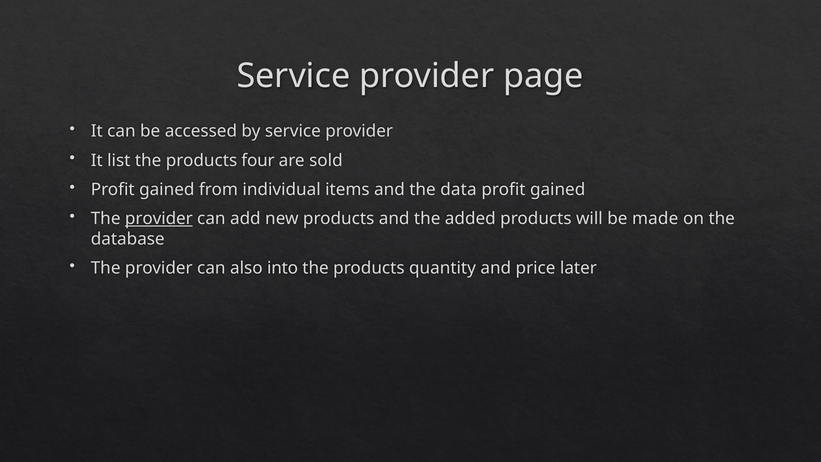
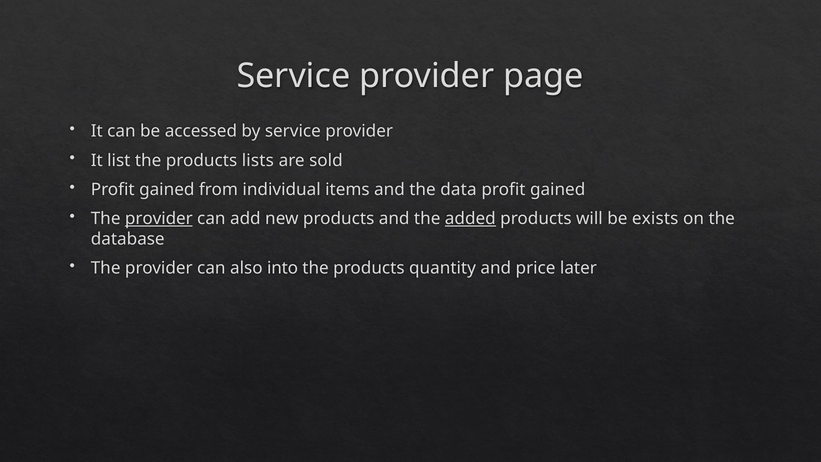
four: four -> lists
added underline: none -> present
made: made -> exists
